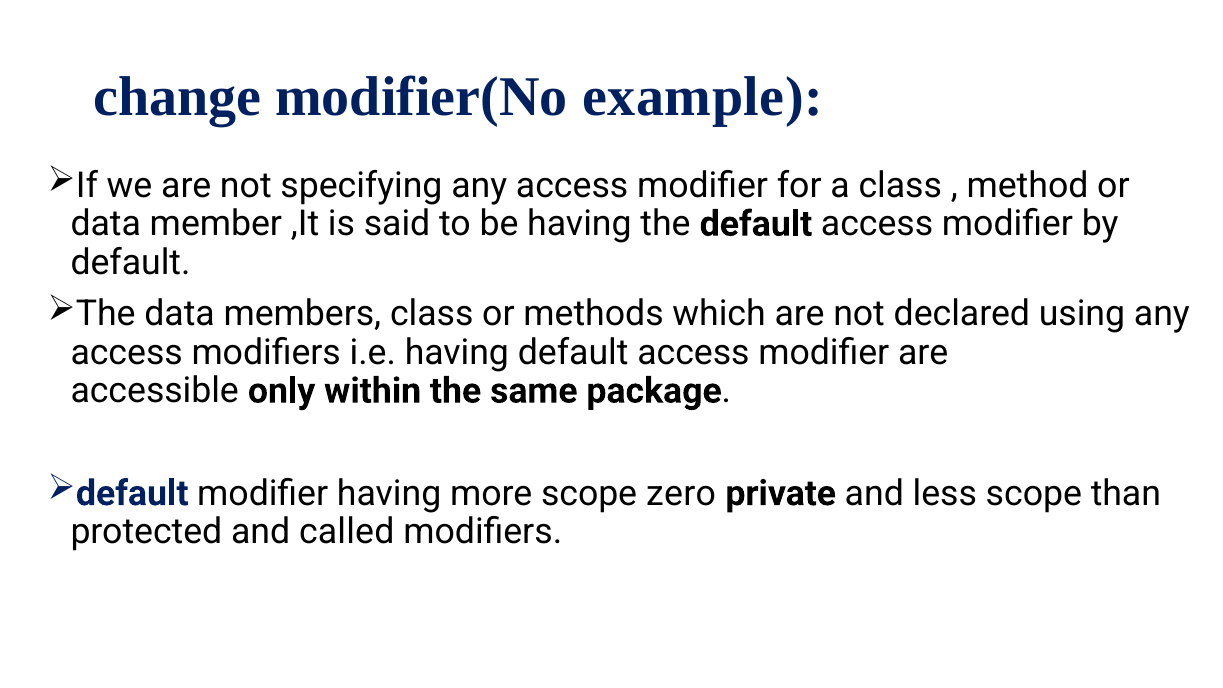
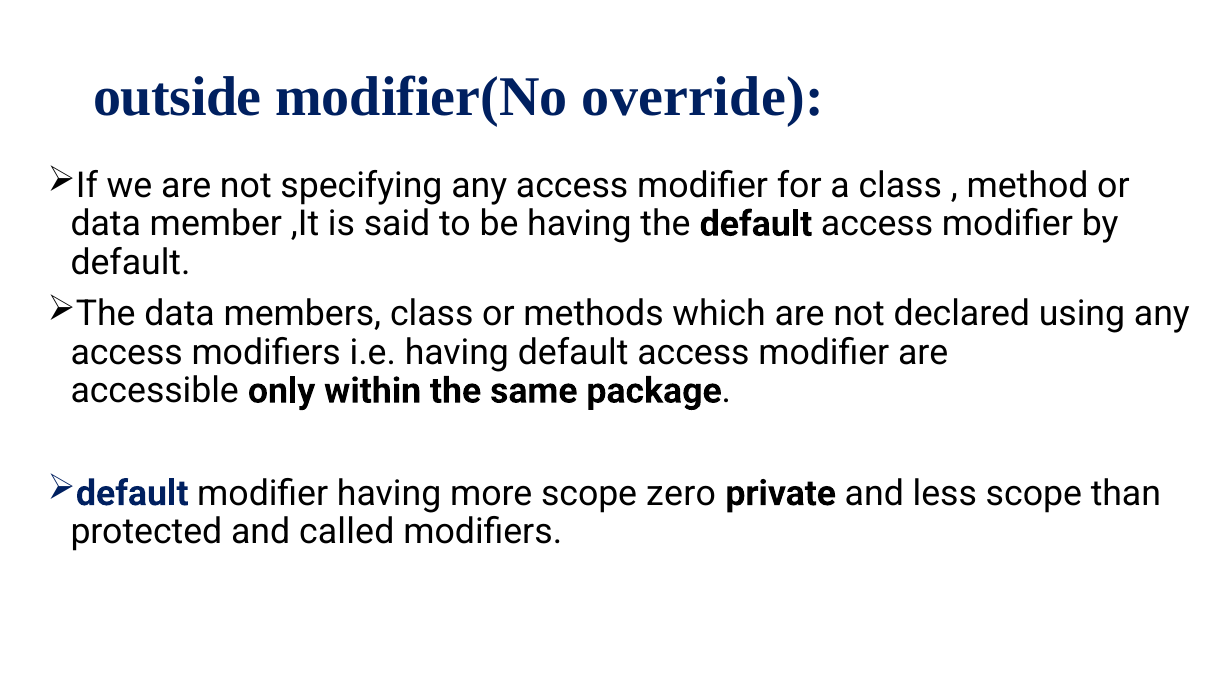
change: change -> outside
example: example -> override
